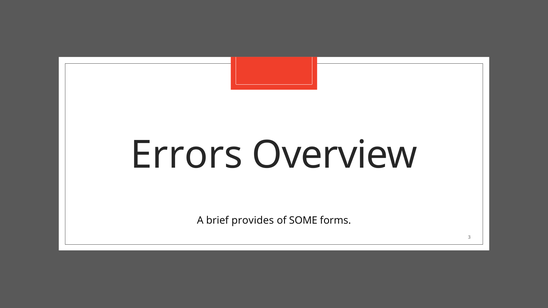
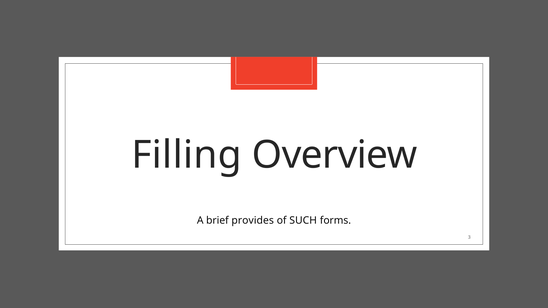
Errors: Errors -> Filling
SOME: SOME -> SUCH
